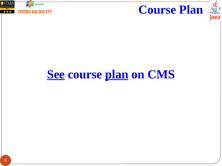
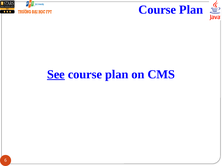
plan at (117, 75) underline: present -> none
